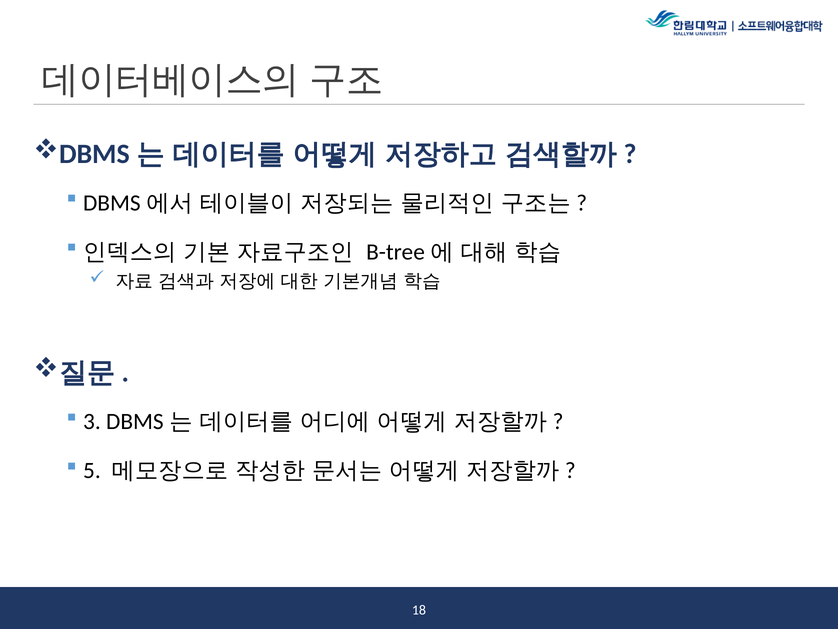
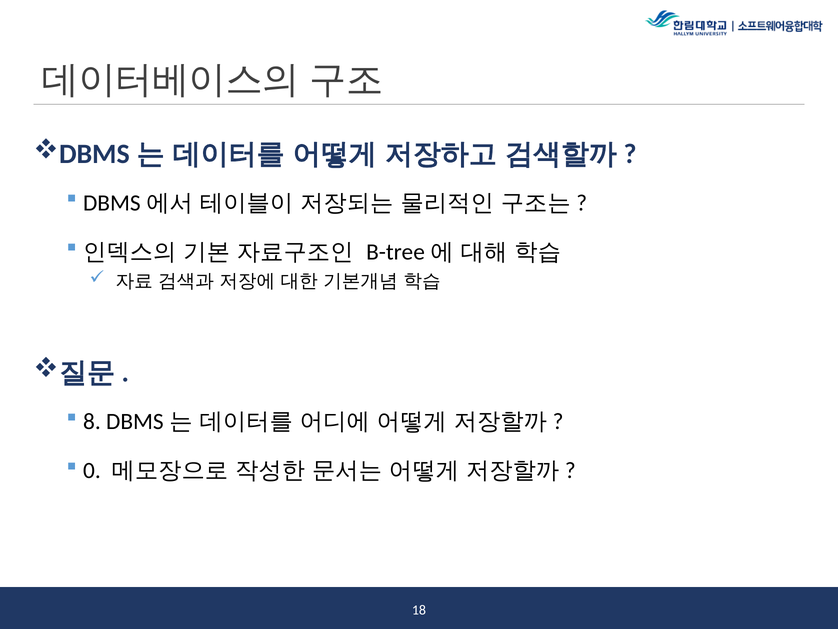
3: 3 -> 8
5: 5 -> 0
